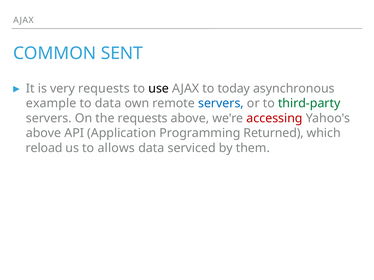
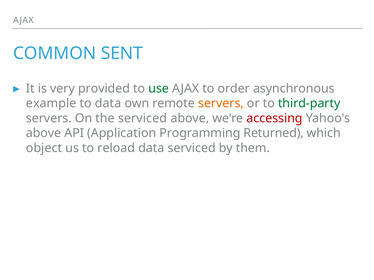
very requests: requests -> provided
use colour: black -> green
today: today -> order
servers at (221, 104) colour: blue -> orange
the requests: requests -> serviced
reload: reload -> object
allows: allows -> reload
